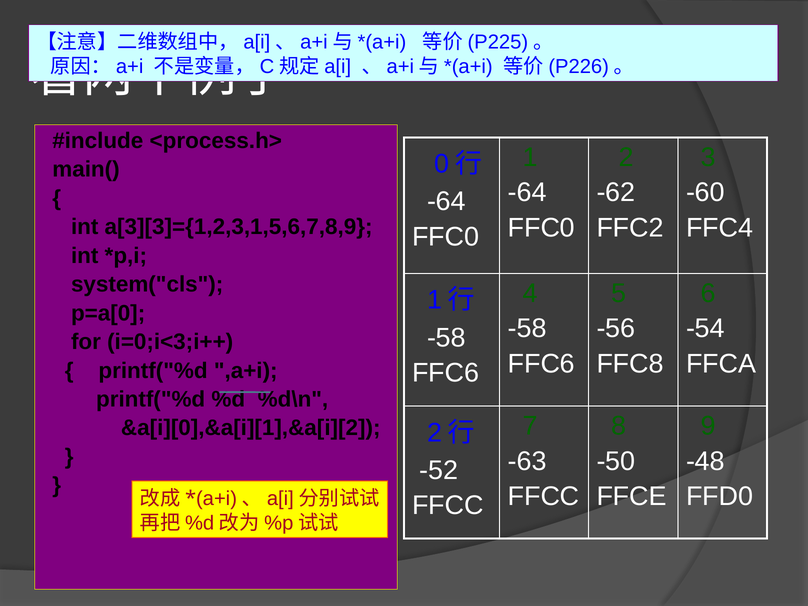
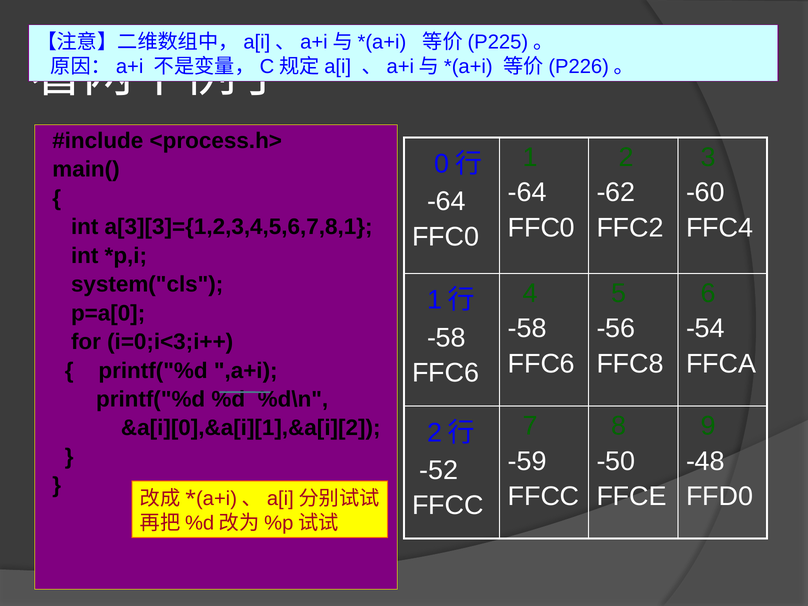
a[3][3]={1,2,3,1,5,6,7,8,9: a[3][3]={1,2,3,1,5,6,7,8,9 -> a[3][3]={1,2,3,4,5,6,7,8,1
-63: -63 -> -59
